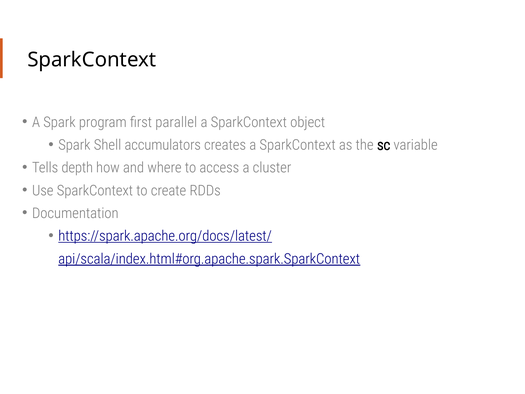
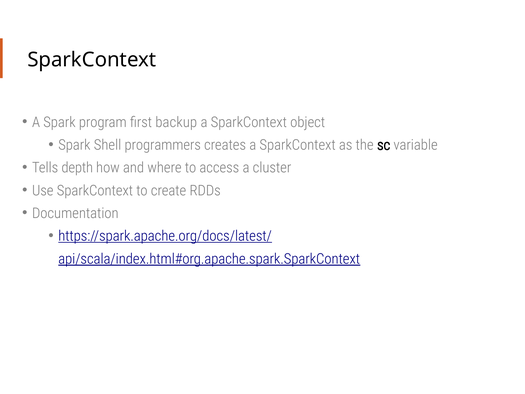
parallel: parallel -> backup
accumulators: accumulators -> programmers
